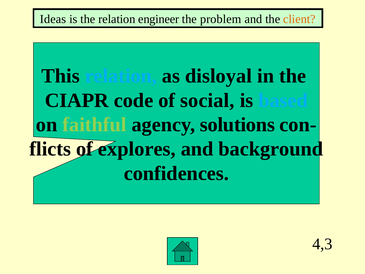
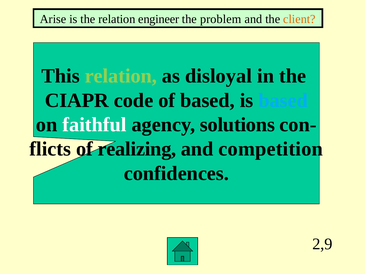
Ideas: Ideas -> Arise
relation at (121, 76) colour: light blue -> light green
of social: social -> based
faithful colour: light green -> white
explores: explores -> realizing
background: background -> competition
4,3: 4,3 -> 2,9
